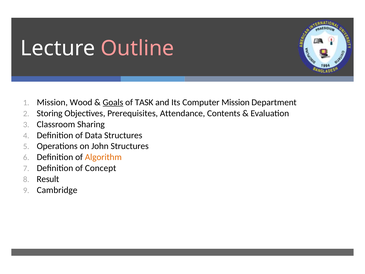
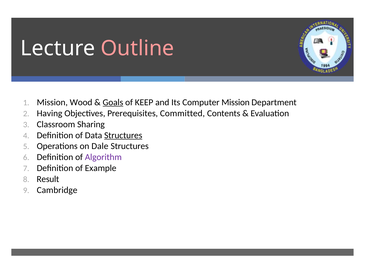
TASK: TASK -> KEEP
Storing: Storing -> Having
Attendance: Attendance -> Committed
Structures at (123, 135) underline: none -> present
John: John -> Dale
Algorithm colour: orange -> purple
Concept: Concept -> Example
